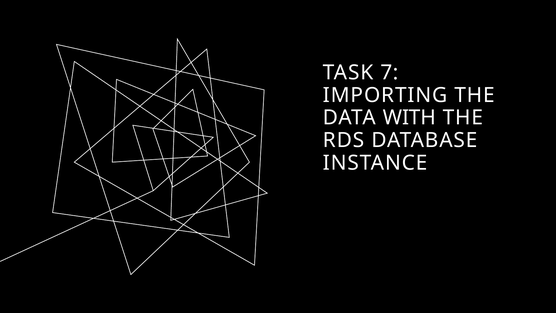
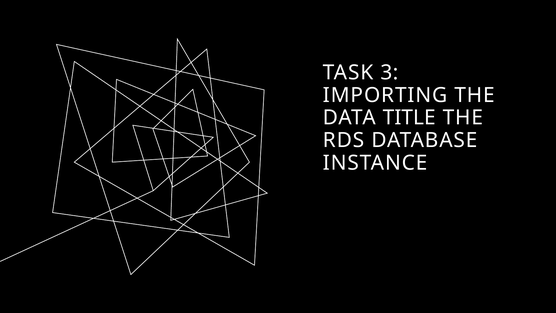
7: 7 -> 3
WITH: WITH -> TITLE
